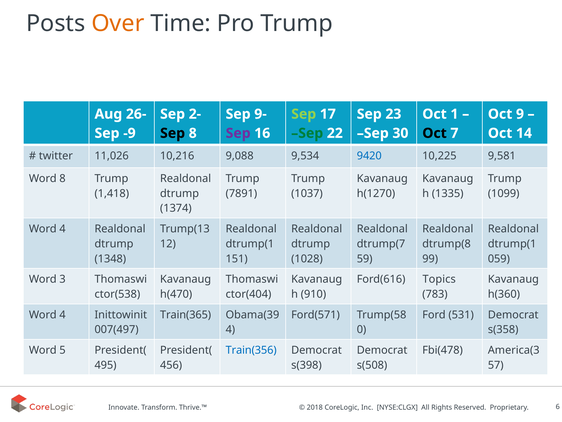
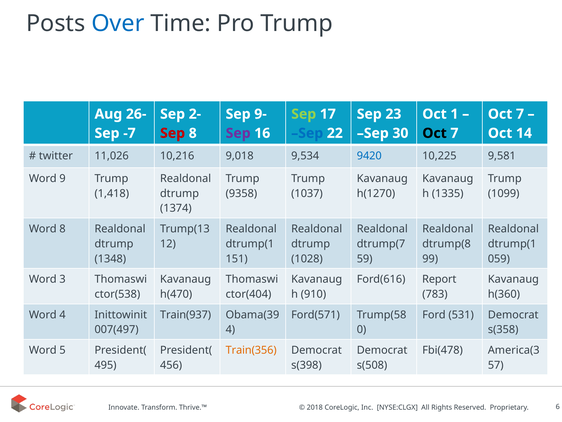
Over colour: orange -> blue
9 at (520, 114): 9 -> 7
-9: -9 -> -7
Sep at (173, 133) colour: black -> red
Sep at (307, 133) colour: green -> blue
9,088: 9,088 -> 9,018
Word 8: 8 -> 9
7891: 7891 -> 9358
4 at (63, 229): 4 -> 8
Topics: Topics -> Report
Train(365: Train(365 -> Train(937
Train(356 colour: blue -> orange
